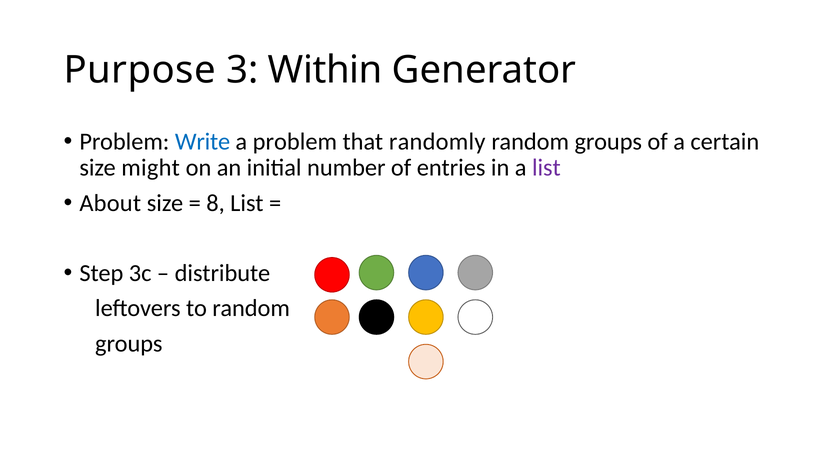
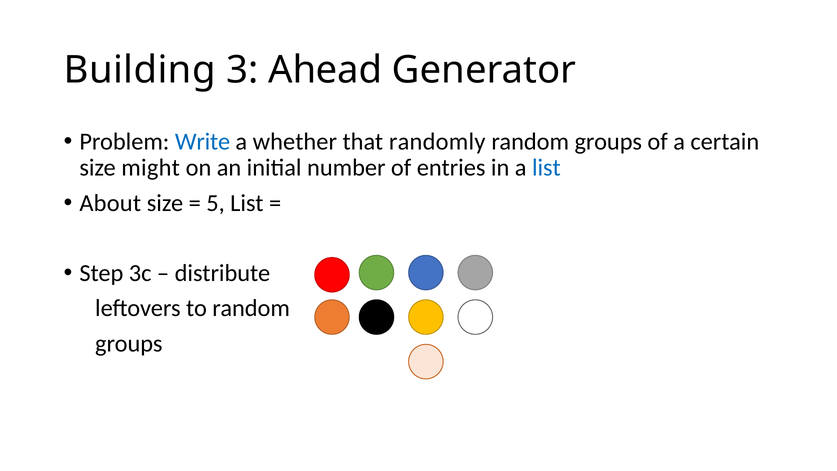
Purpose: Purpose -> Building
Within: Within -> Ahead
a problem: problem -> whether
list at (546, 168) colour: purple -> blue
8: 8 -> 5
